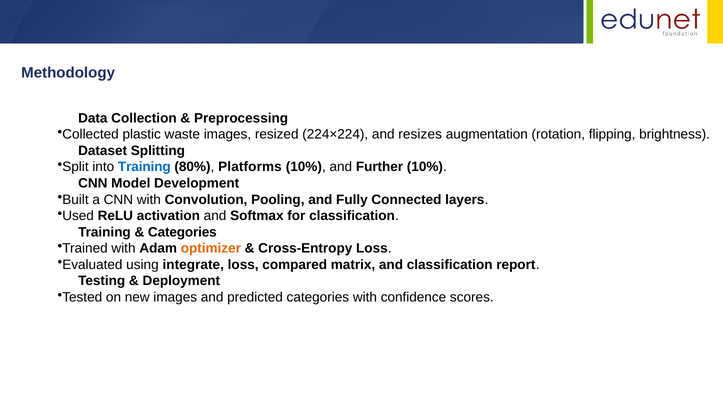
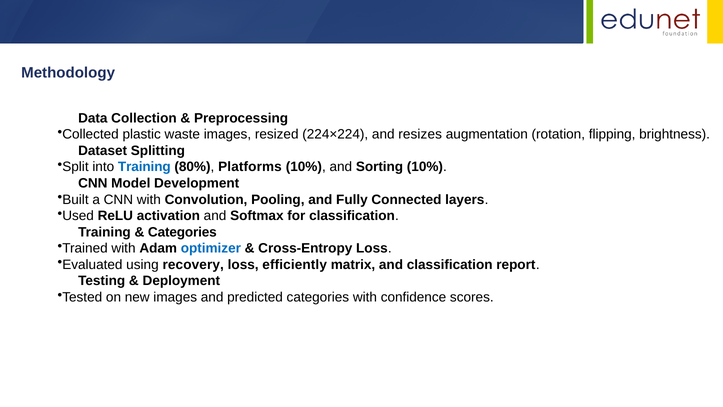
Further: Further -> Sorting
optimizer colour: orange -> blue
integrate: integrate -> recovery
compared: compared -> efficiently
